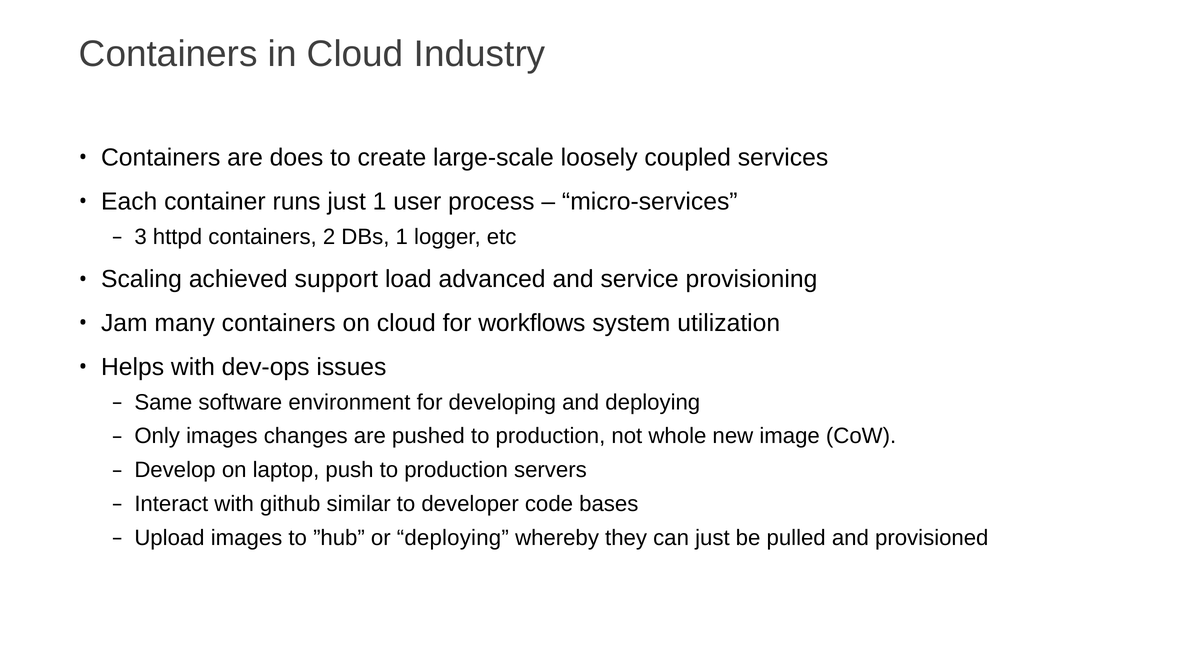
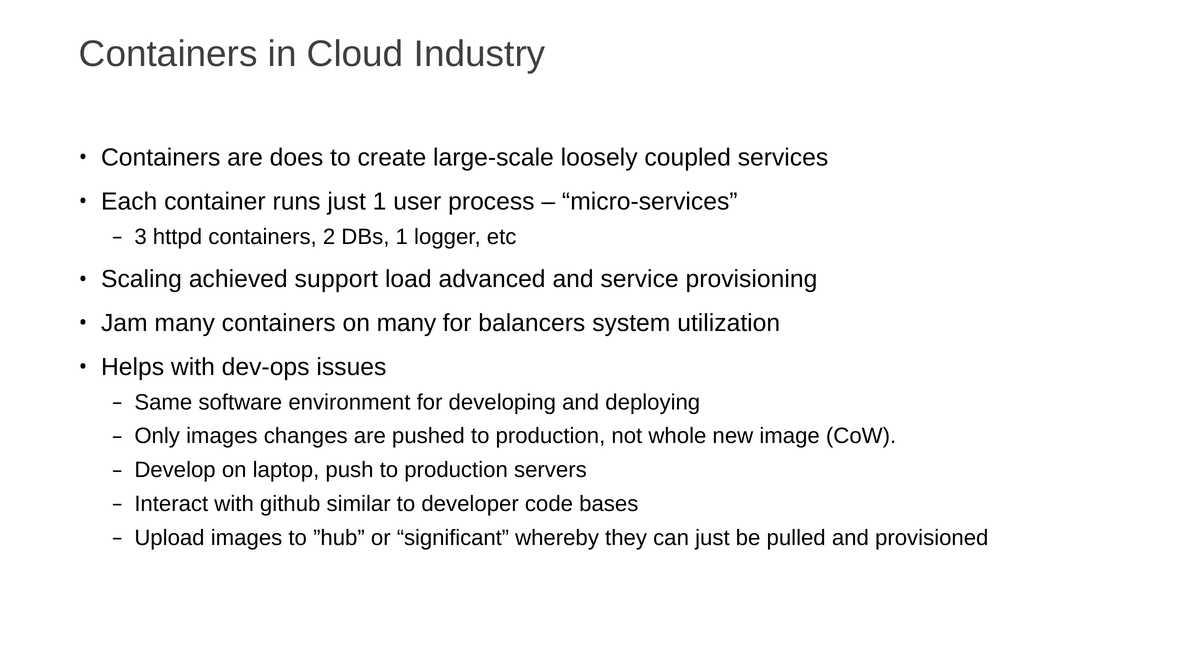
on cloud: cloud -> many
workflows: workflows -> balancers
or deploying: deploying -> significant
